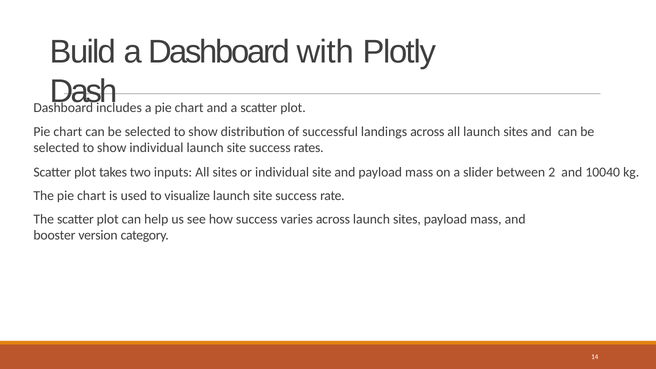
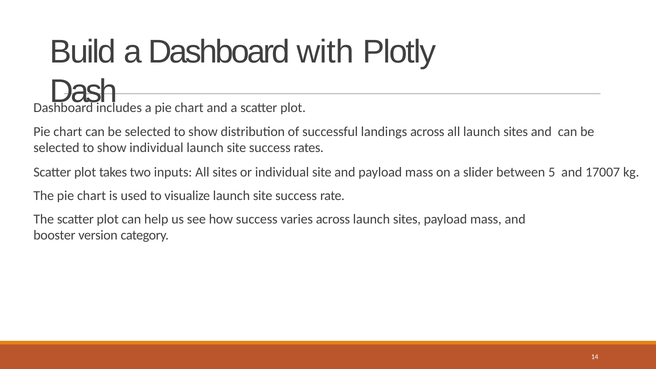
2: 2 -> 5
10040: 10040 -> 17007
